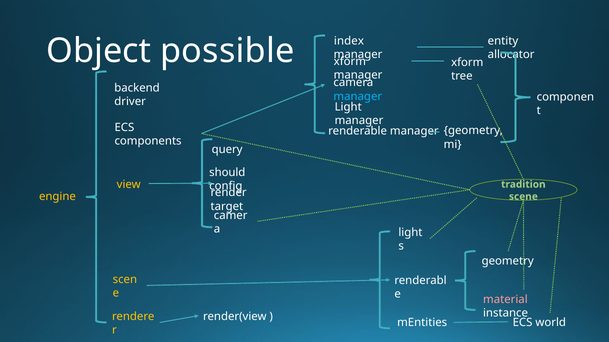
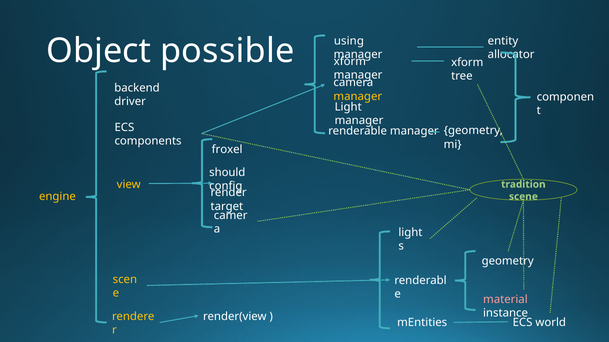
index: index -> using
manager at (358, 96) colour: light blue -> yellow
query: query -> froxel
